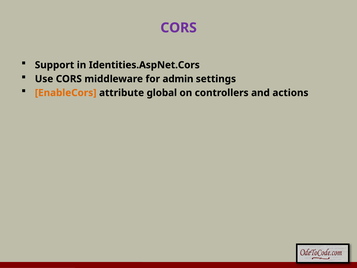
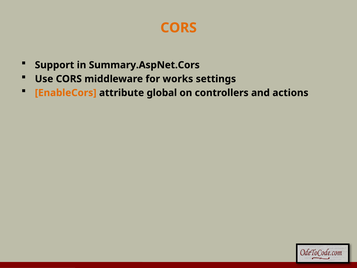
CORS at (179, 28) colour: purple -> orange
Identities.AspNet.Cors: Identities.AspNet.Cors -> Summary.AspNet.Cors
admin: admin -> works
